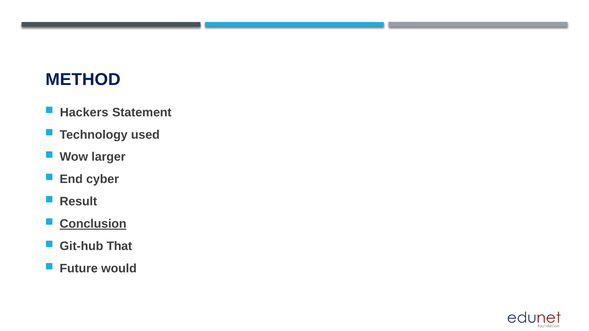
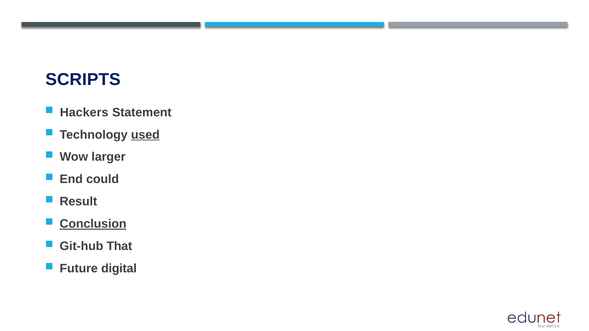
METHOD: METHOD -> SCRIPTS
used underline: none -> present
cyber: cyber -> could
would: would -> digital
